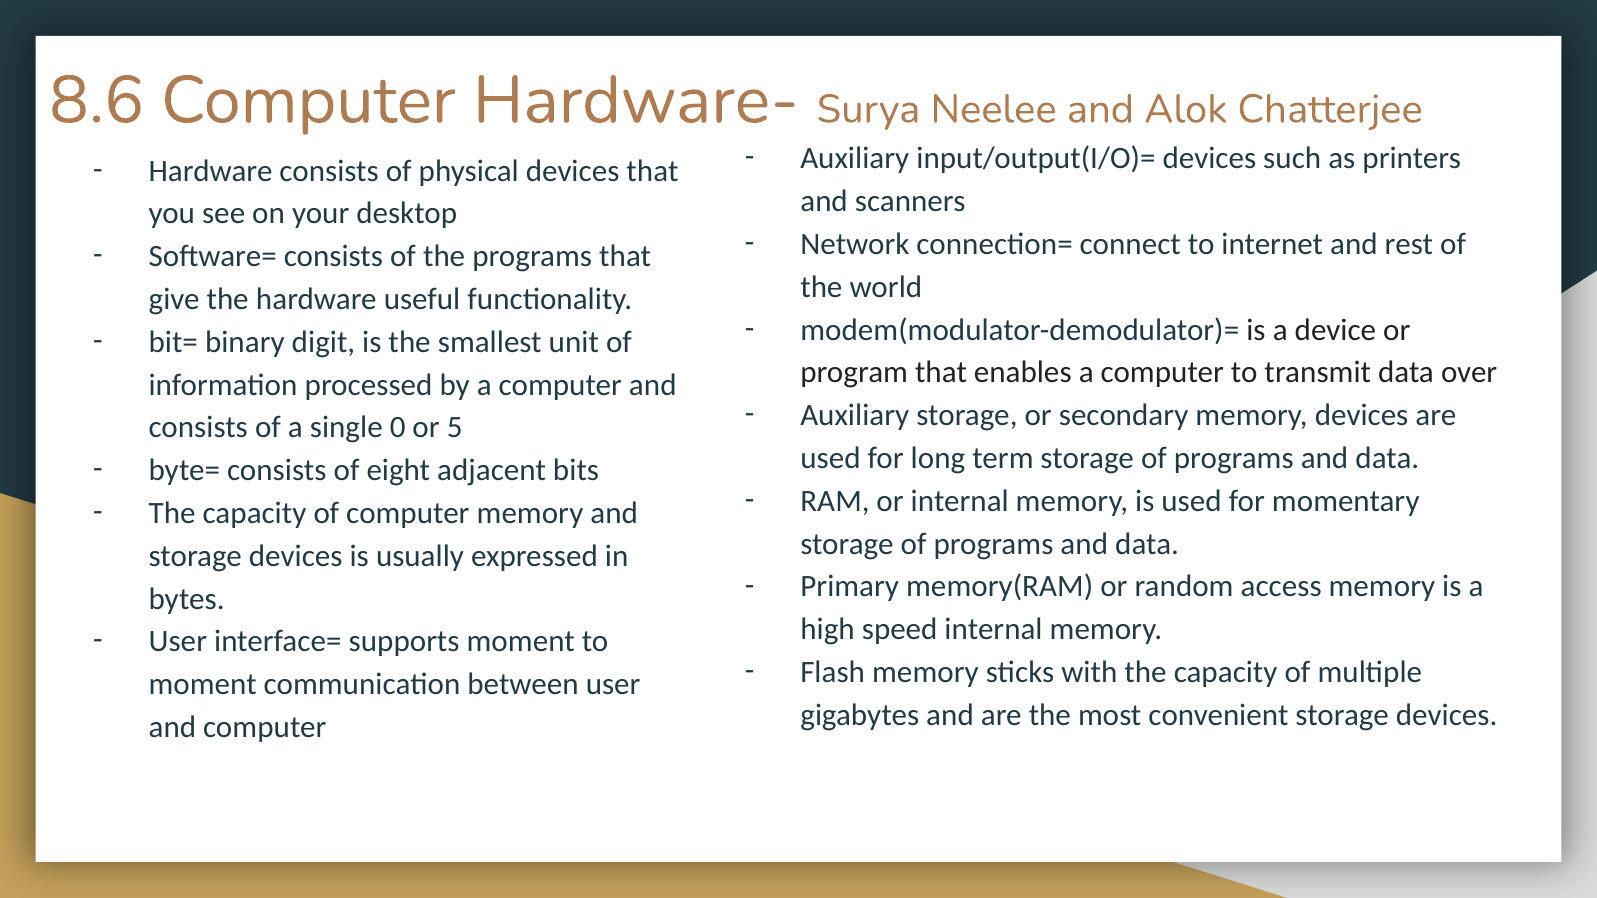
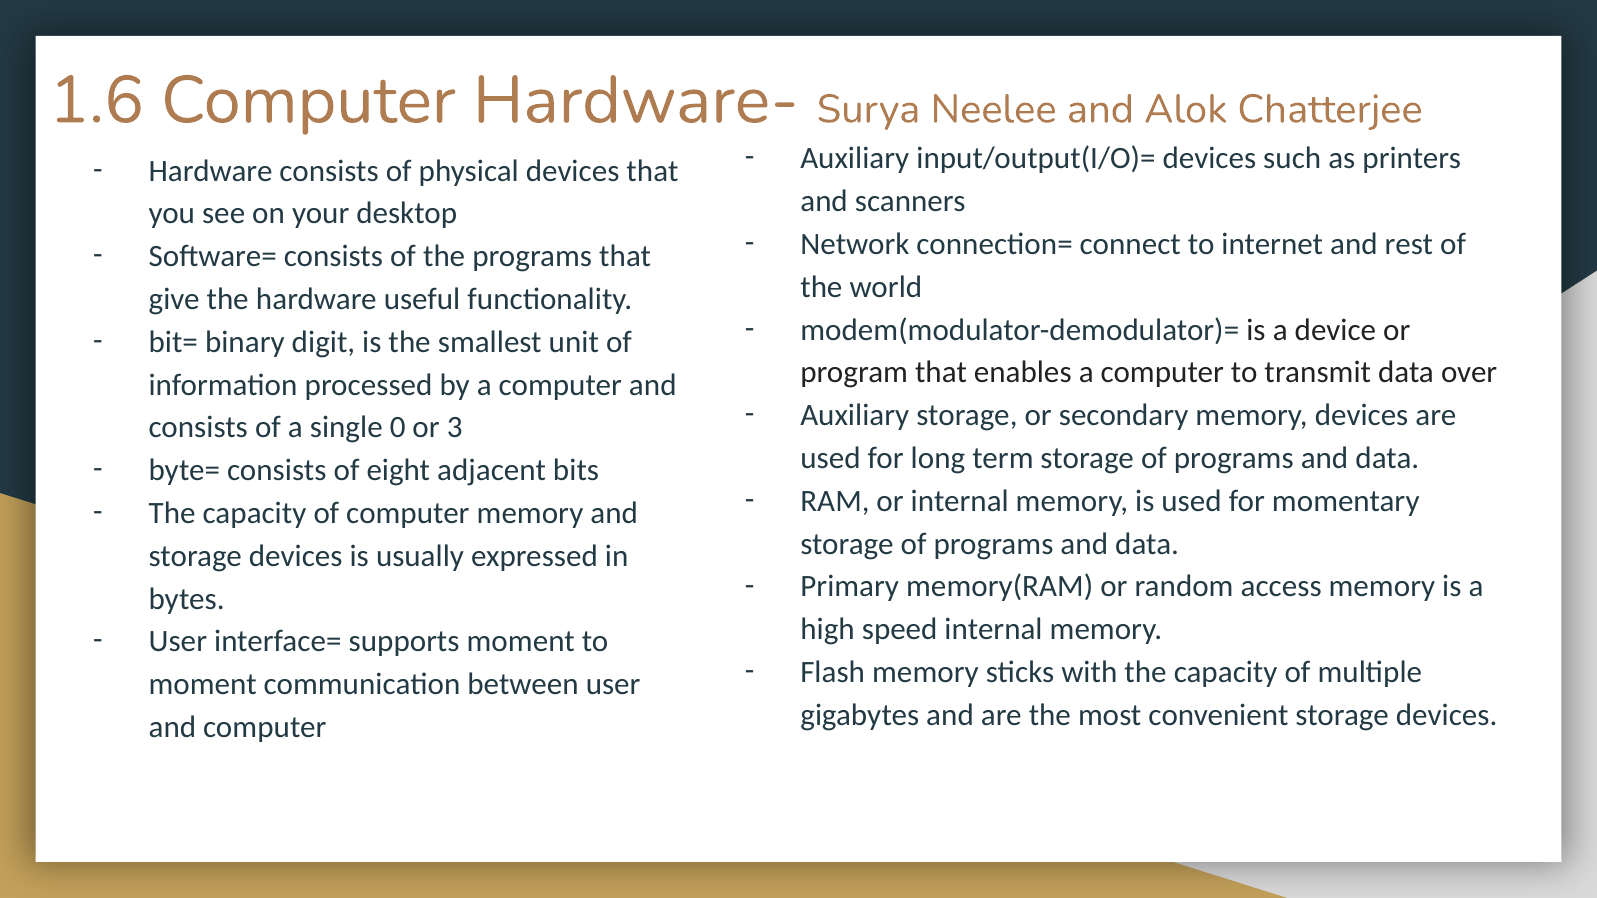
8.6: 8.6 -> 1.6
5: 5 -> 3
